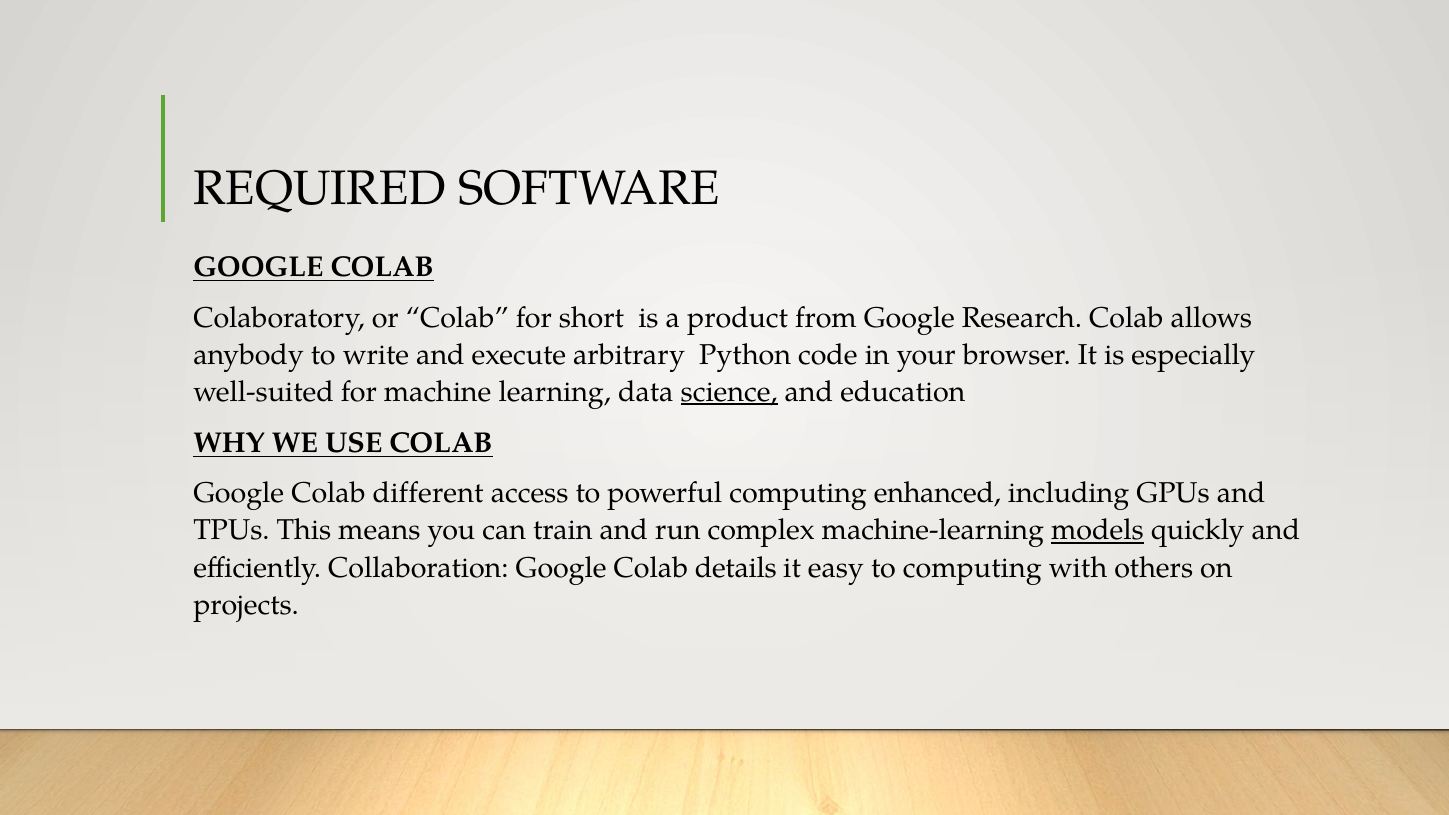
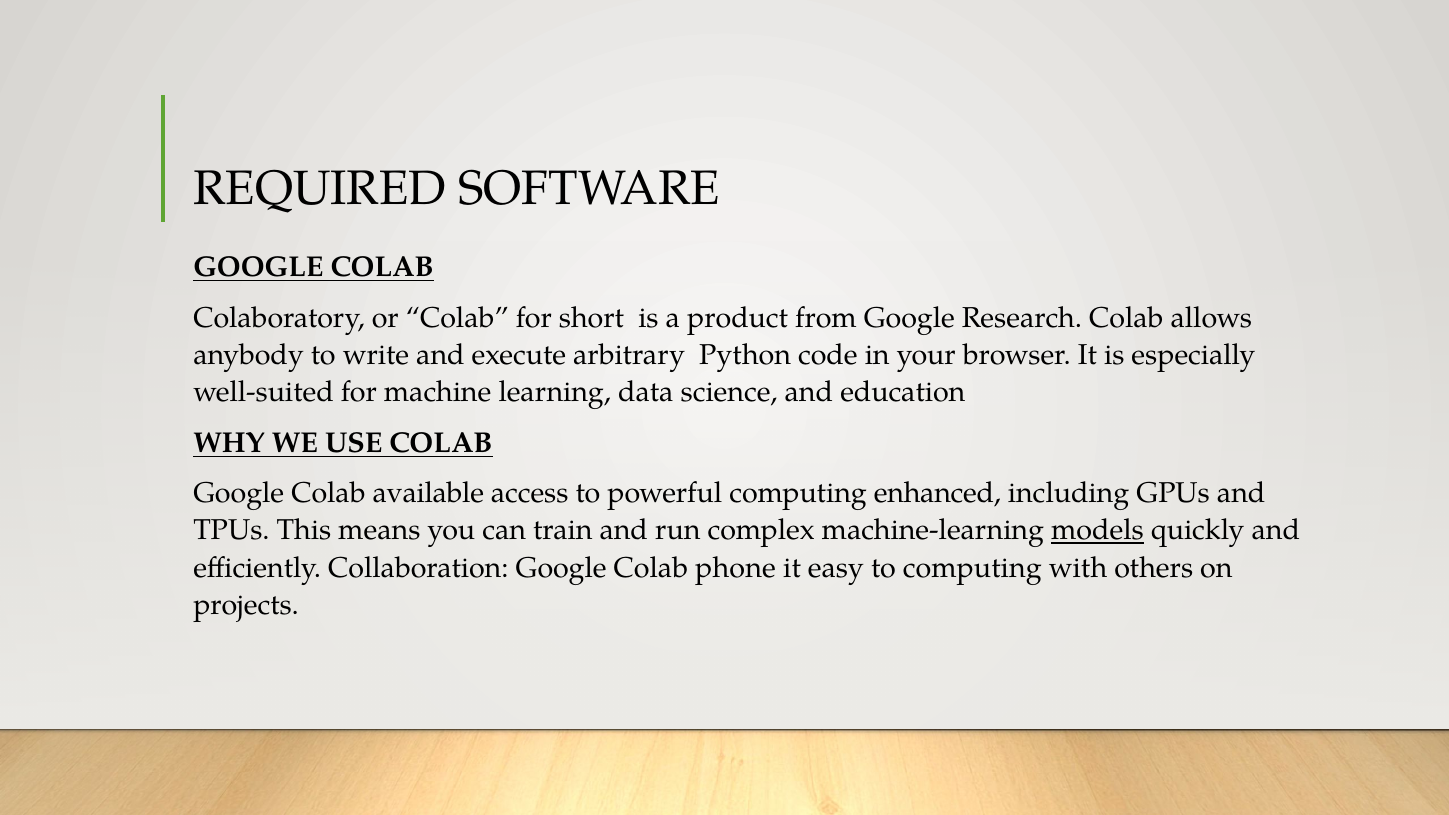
science underline: present -> none
different: different -> available
details: details -> phone
